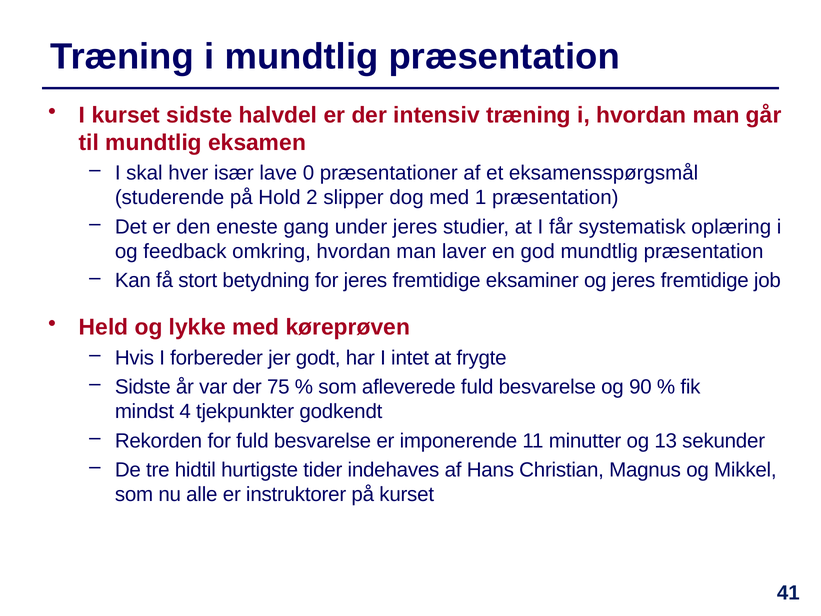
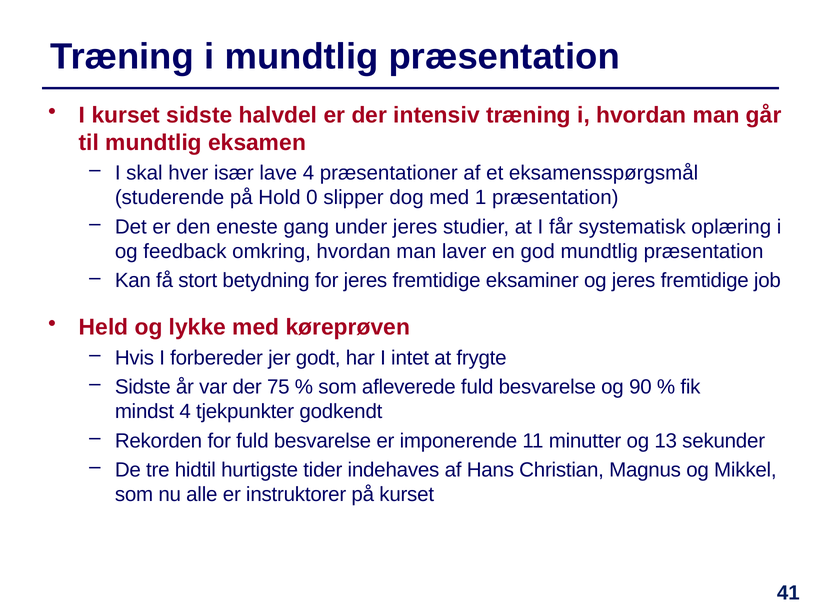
lave 0: 0 -> 4
2: 2 -> 0
